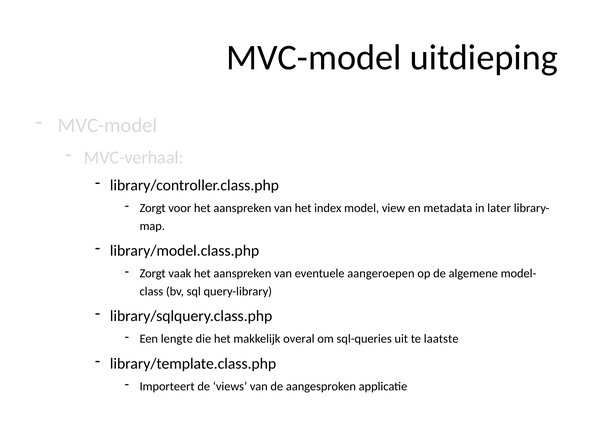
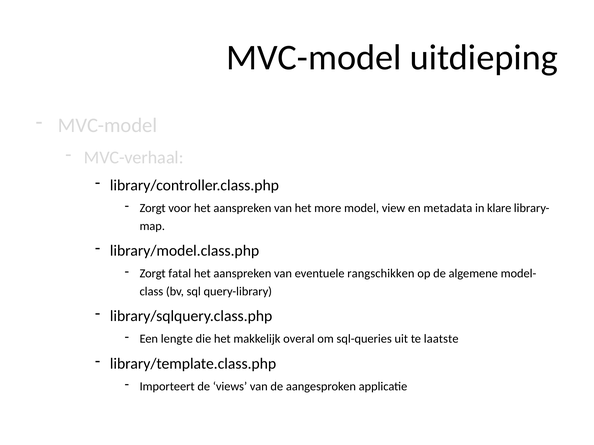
index: index -> more
later: later -> klare
vaak: vaak -> fatal
aangeroepen: aangeroepen -> rangschikken
